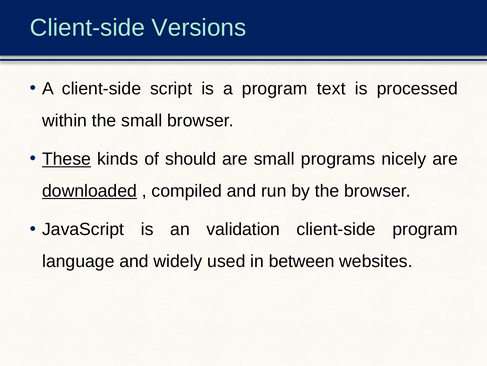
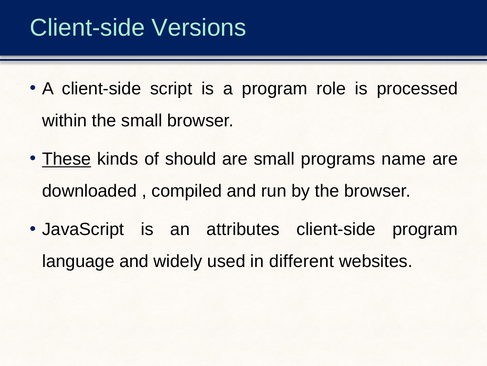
text: text -> role
nicely: nicely -> name
downloaded underline: present -> none
validation: validation -> attributes
between: between -> different
